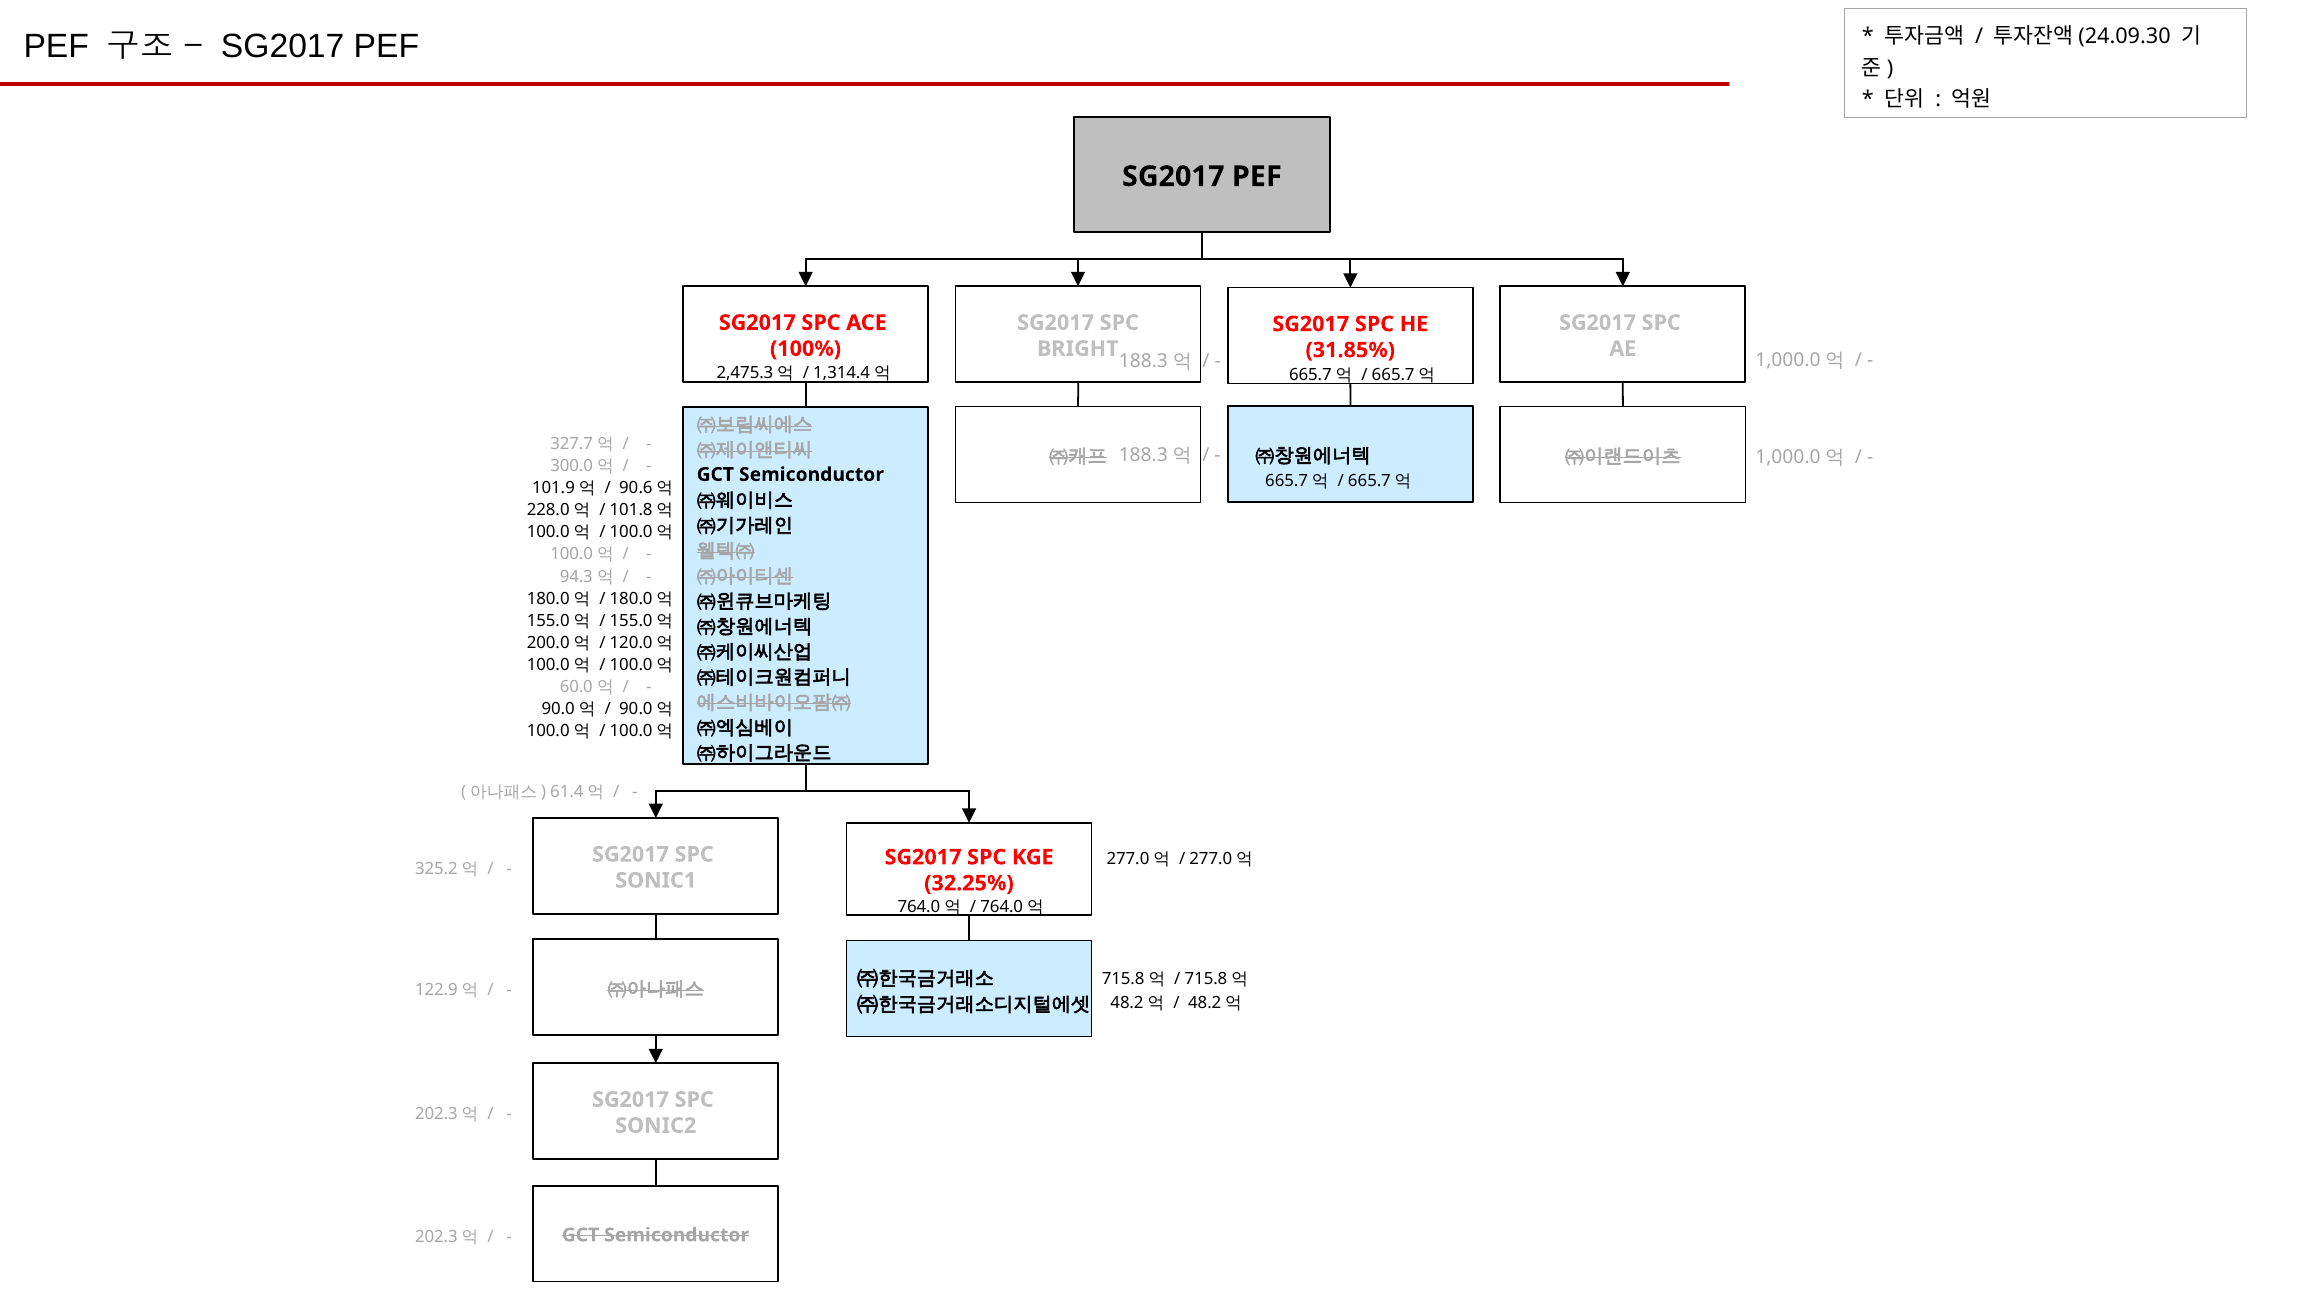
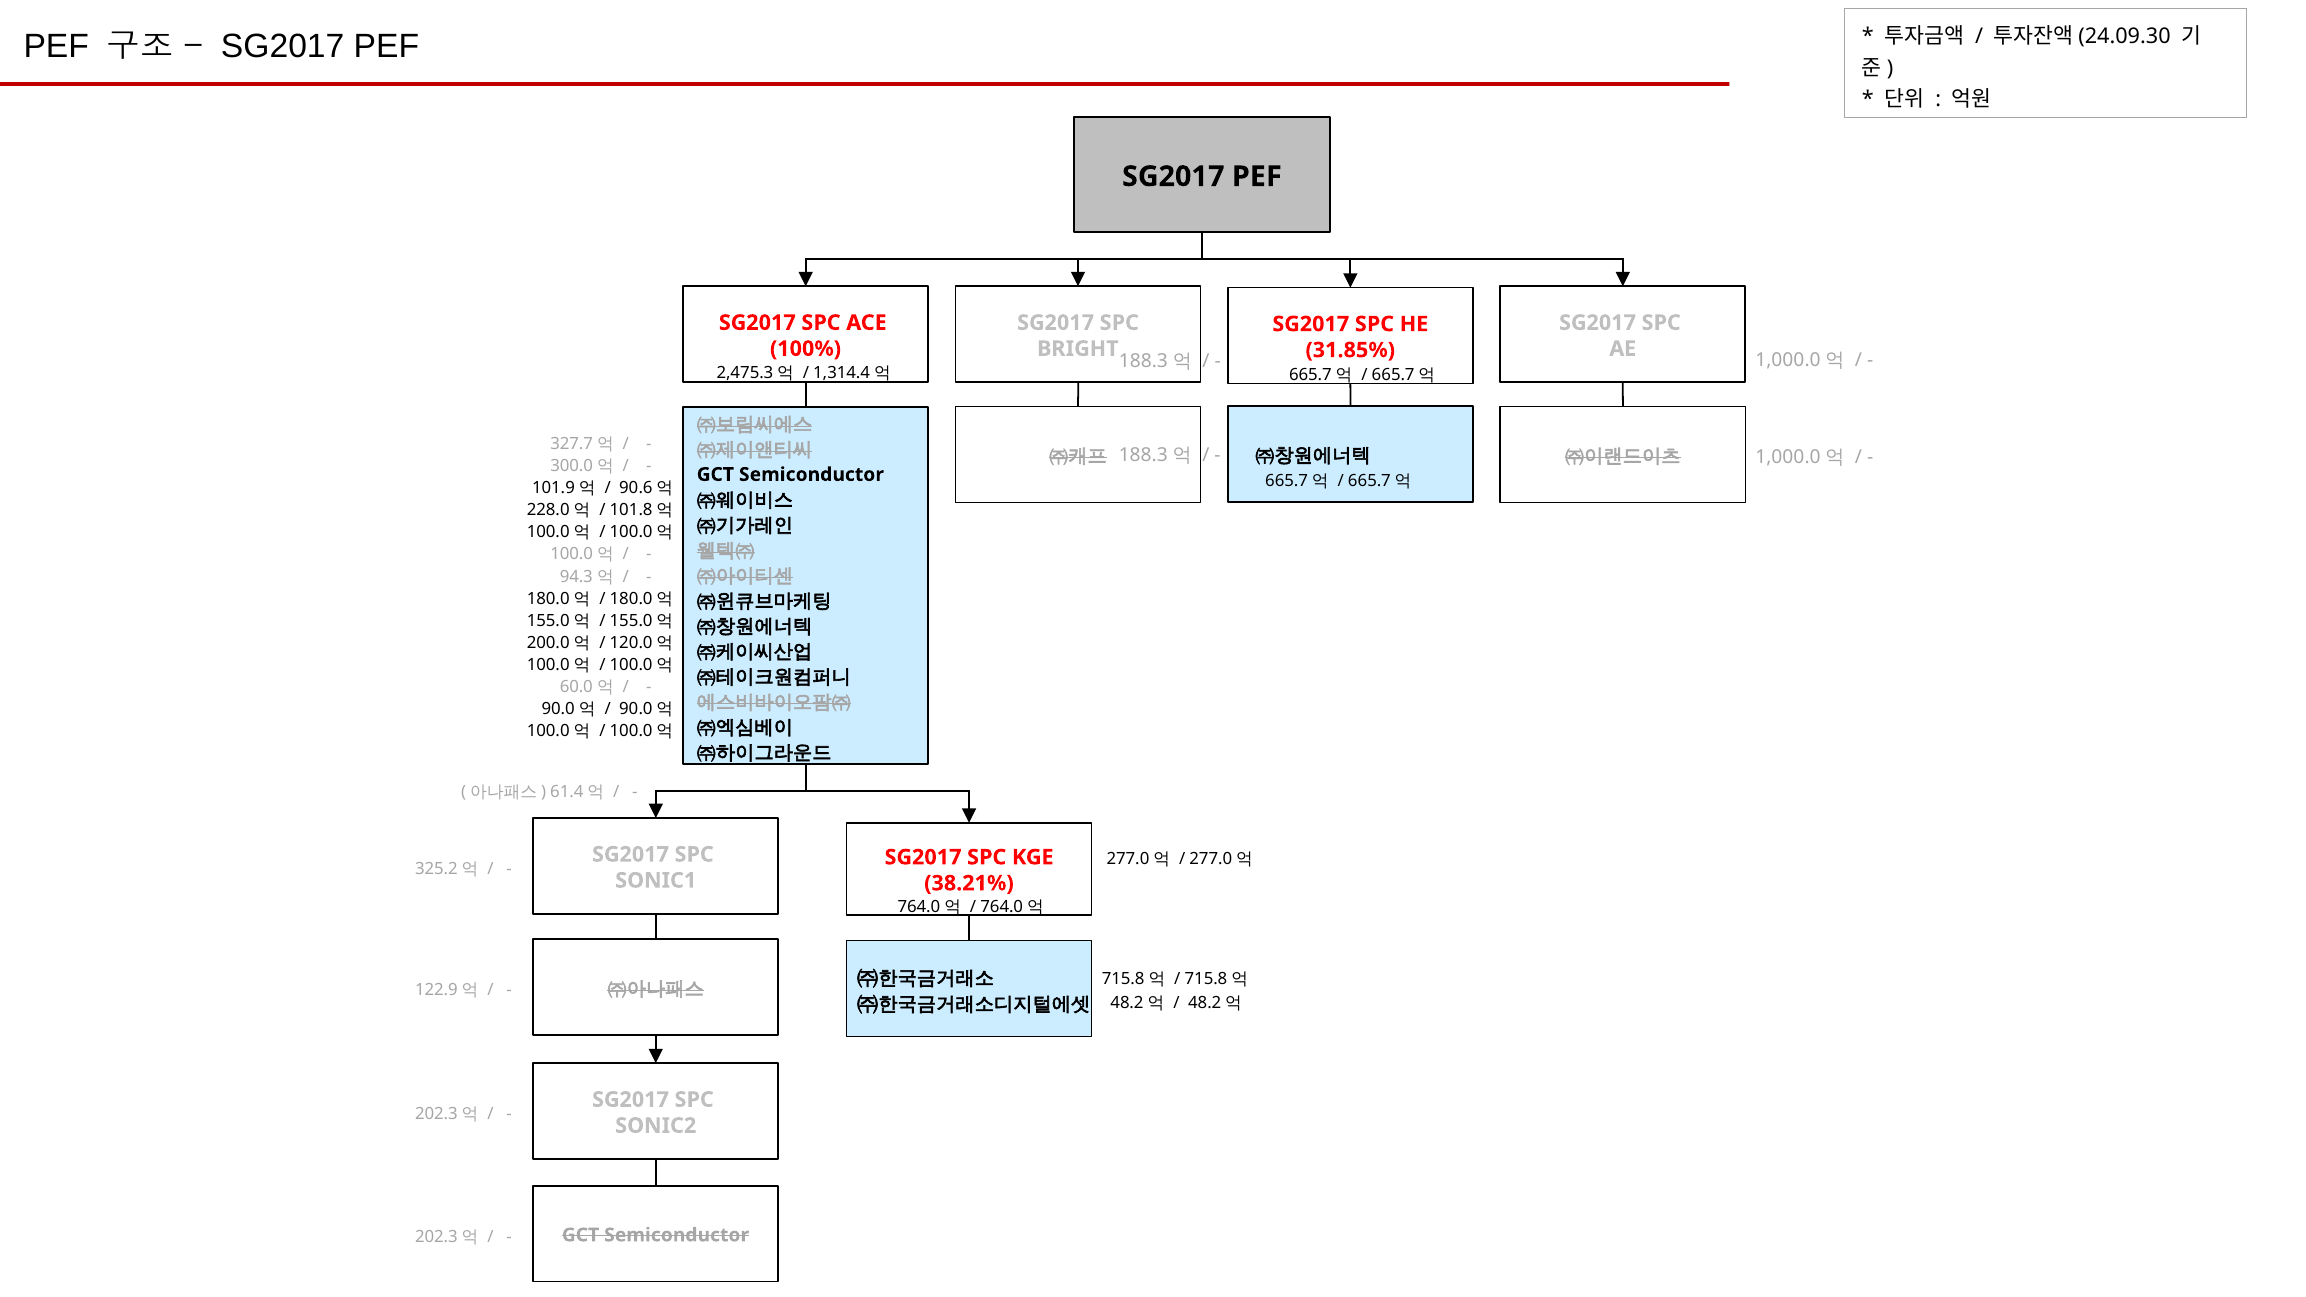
32.25%: 32.25% -> 38.21%
